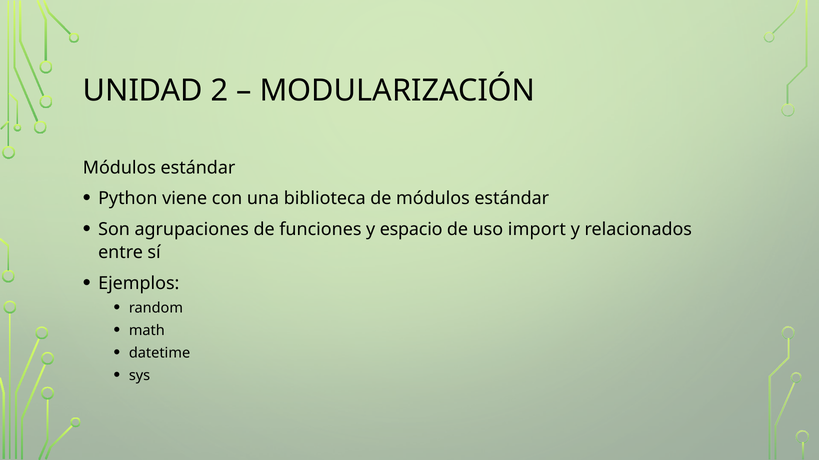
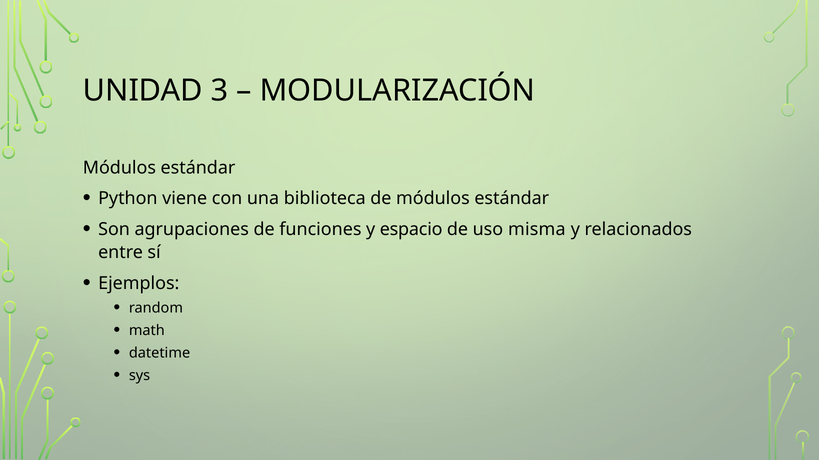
2: 2 -> 3
import: import -> misma
